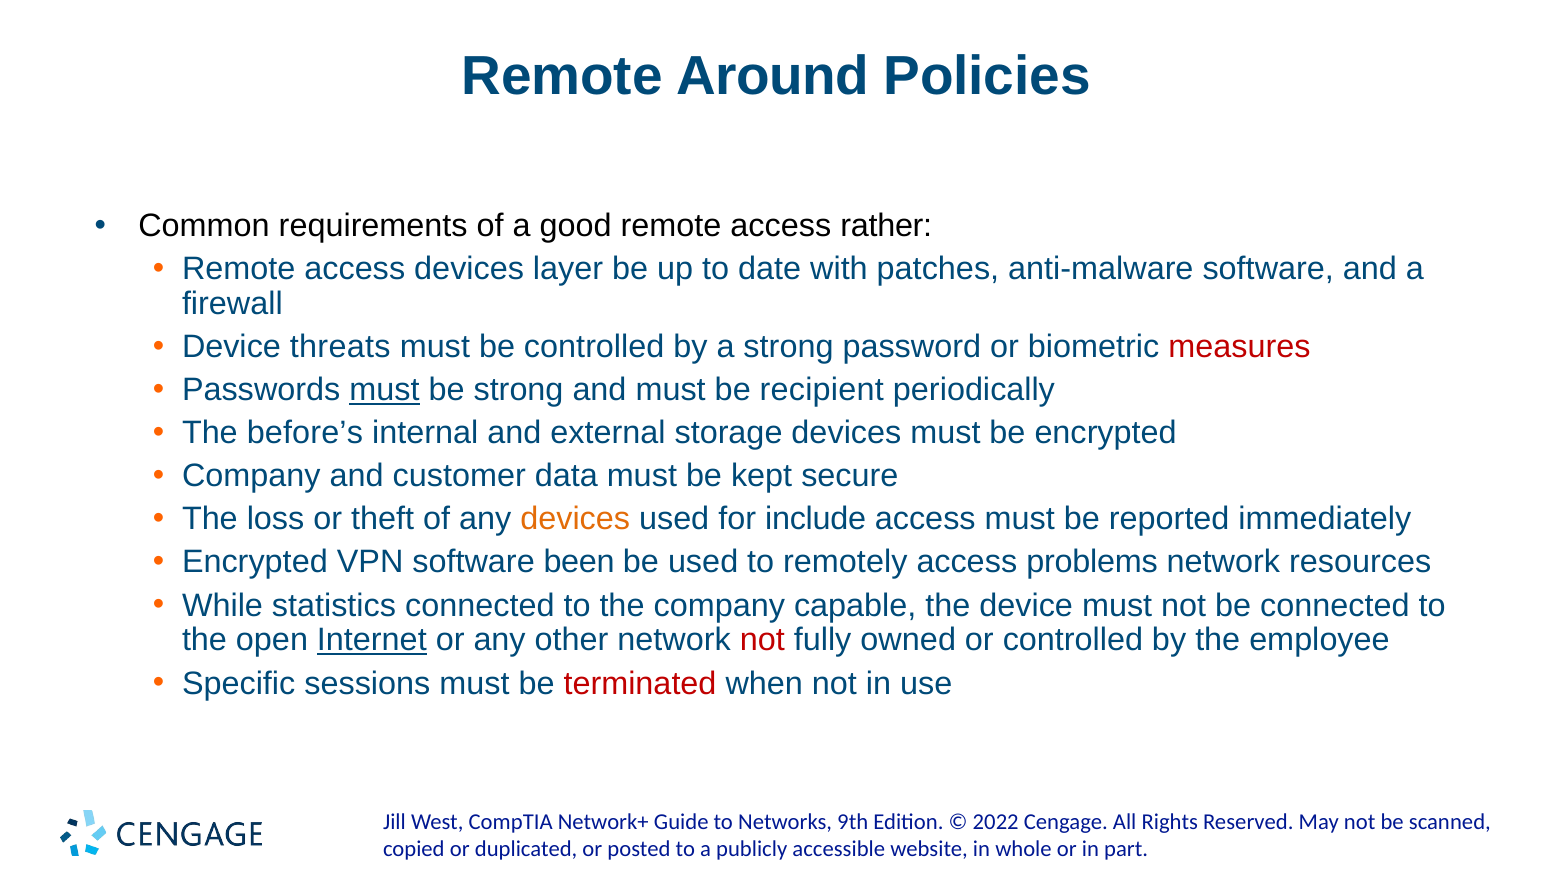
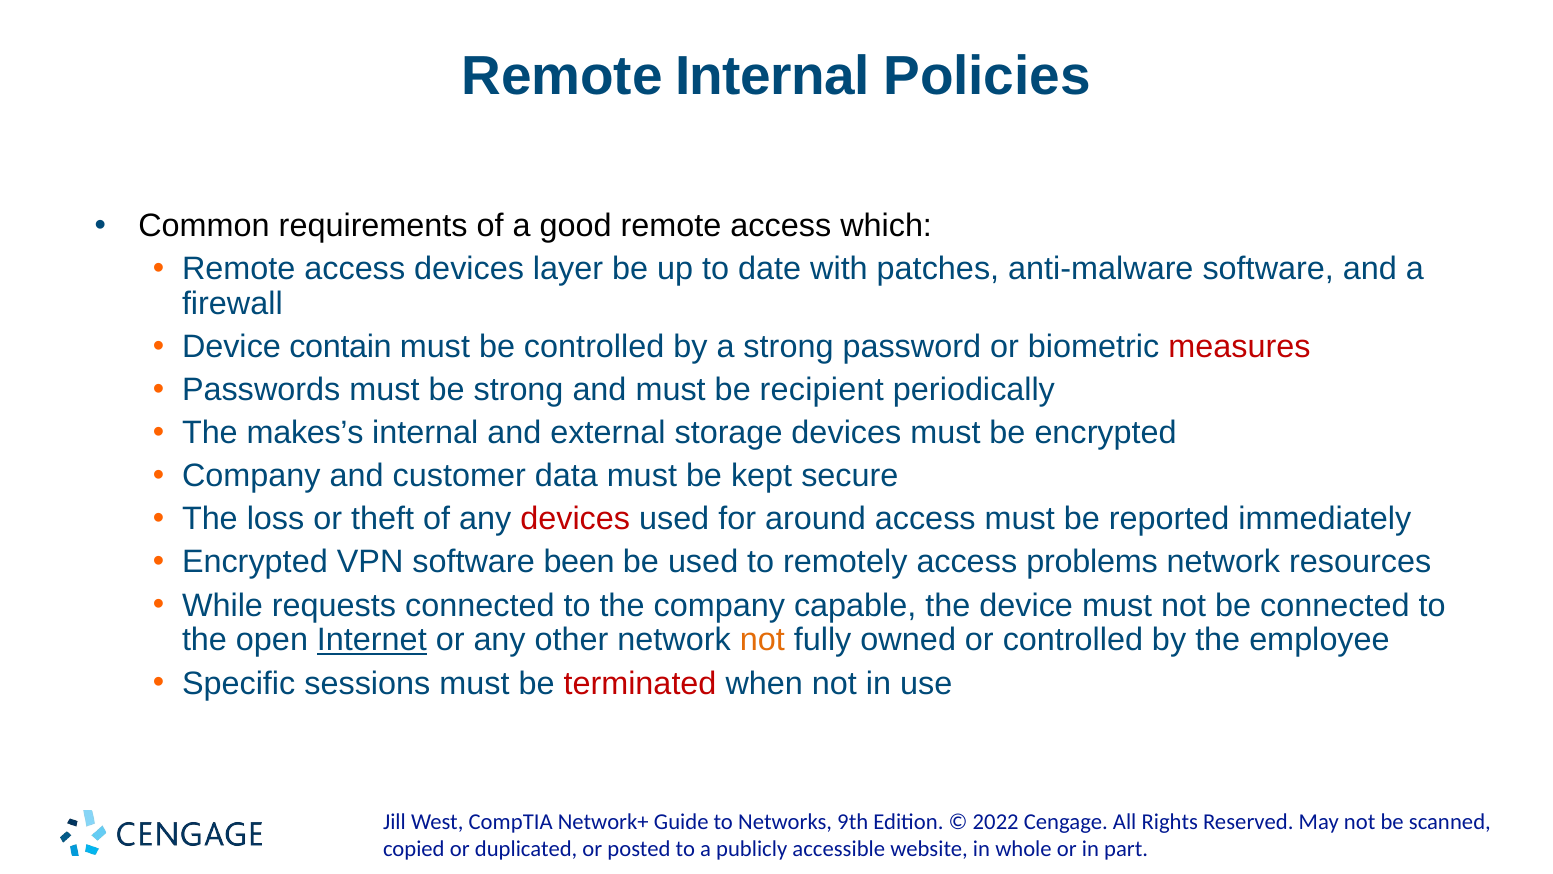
Remote Around: Around -> Internal
rather: rather -> which
threats: threats -> contain
must at (384, 390) underline: present -> none
before’s: before’s -> makes’s
devices at (575, 519) colour: orange -> red
include: include -> around
statistics: statistics -> requests
not at (762, 640) colour: red -> orange
